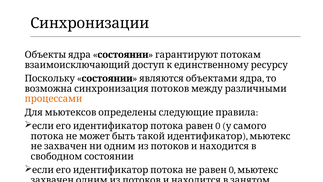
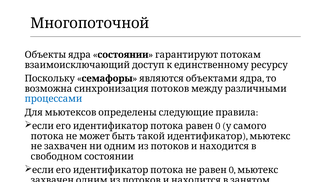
Синхронизации: Синхронизации -> Многопоточной
Поскольку состоянии: состоянии -> семафоры
процессами colour: orange -> blue
